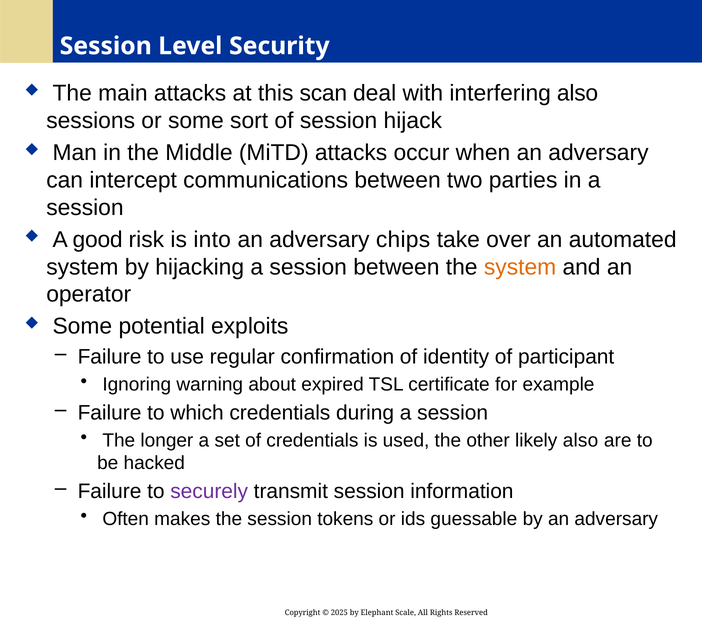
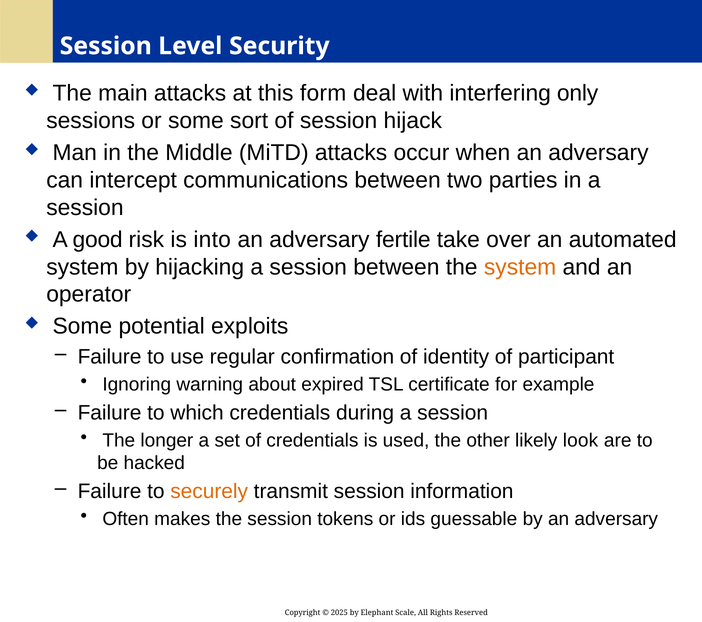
scan: scan -> form
interfering also: also -> only
chips: chips -> fertile
likely also: also -> look
securely colour: purple -> orange
